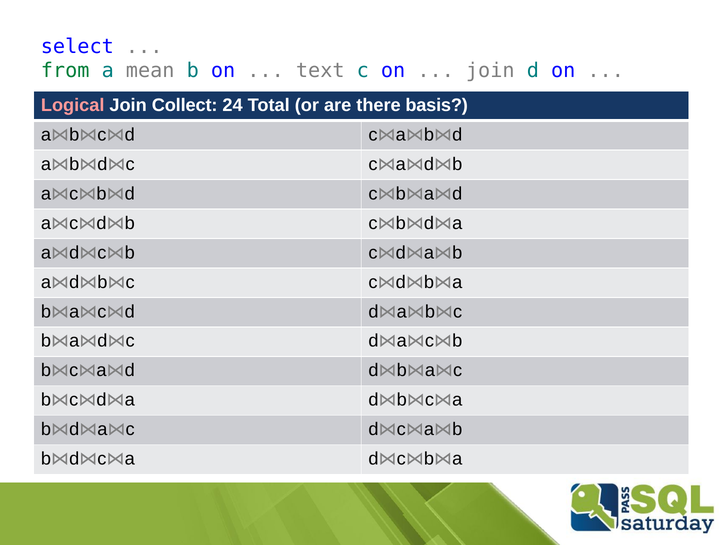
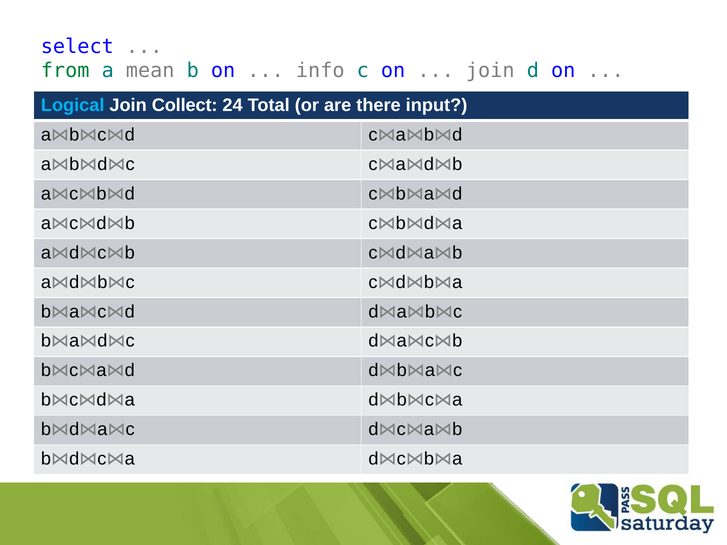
text: text -> info
Logical colour: pink -> light blue
basis: basis -> input
